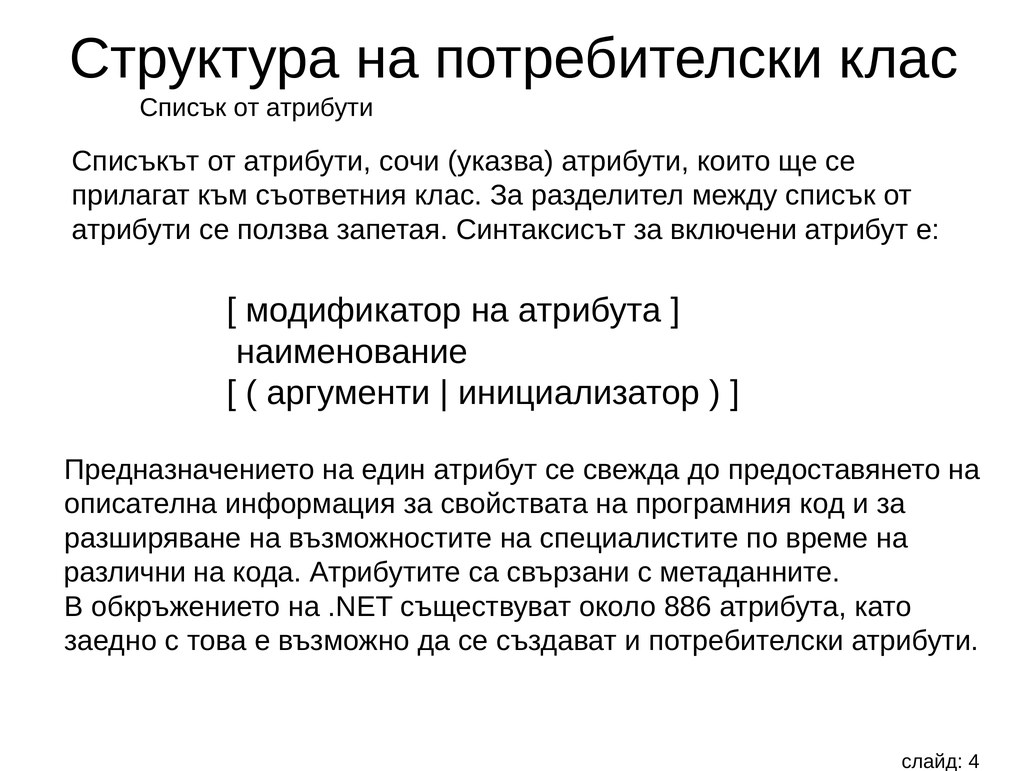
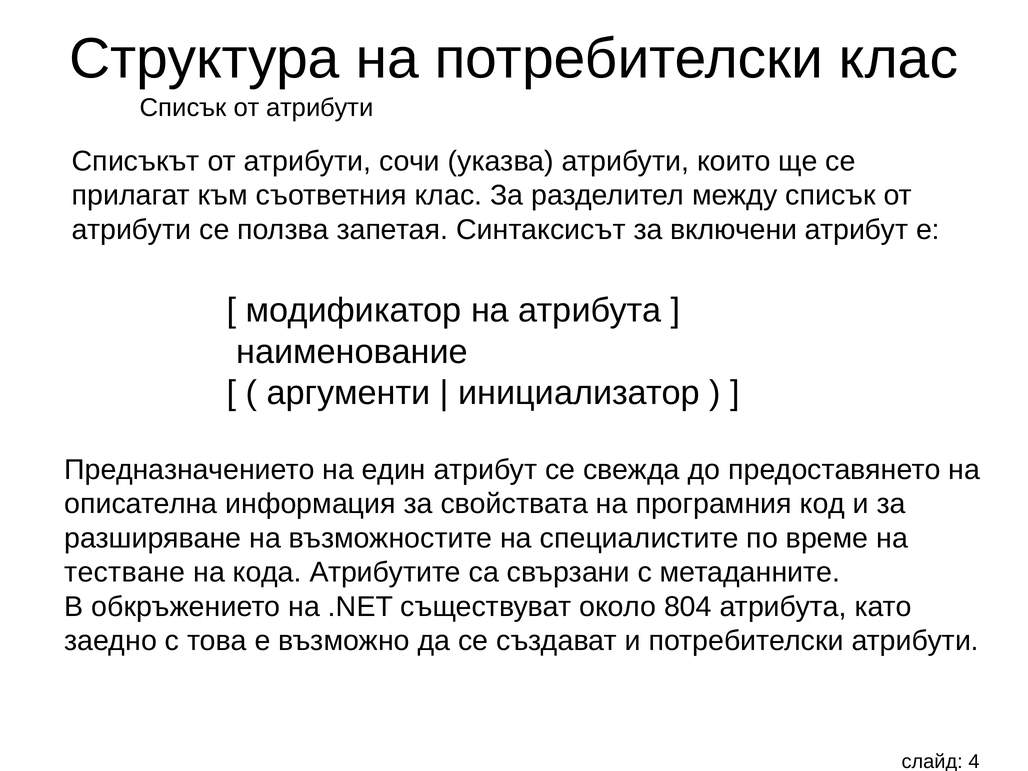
различни: различни -> тестване
886: 886 -> 804
